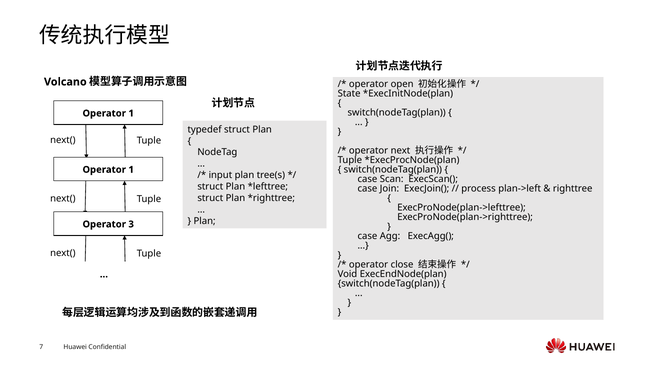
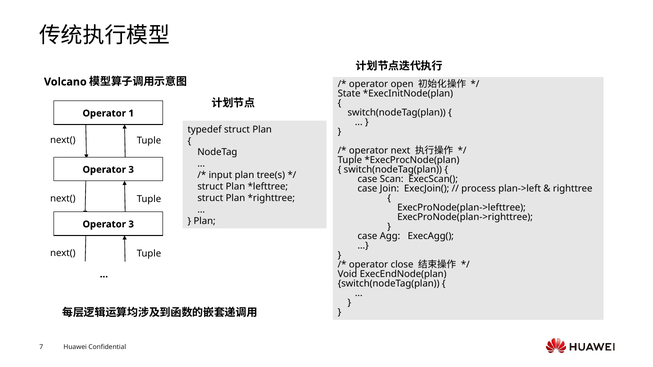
1 at (131, 170): 1 -> 3
